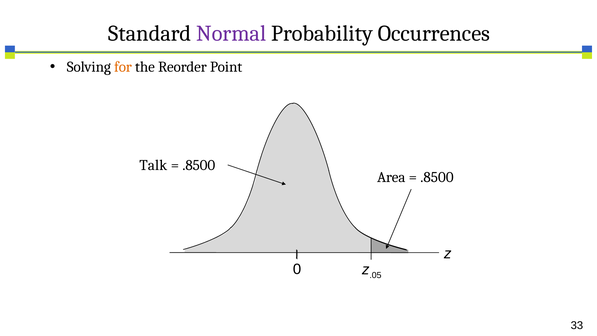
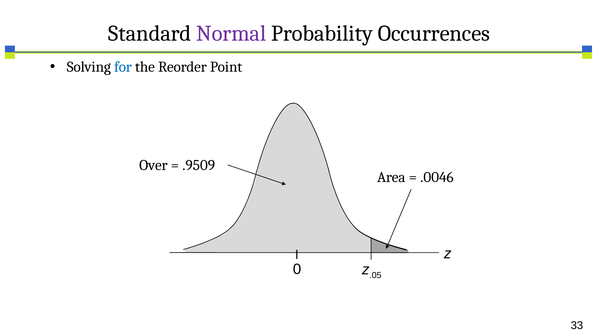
for colour: orange -> blue
Talk: Talk -> Over
.8500 at (199, 166): .8500 -> .9509
.8500 at (437, 177): .8500 -> .0046
